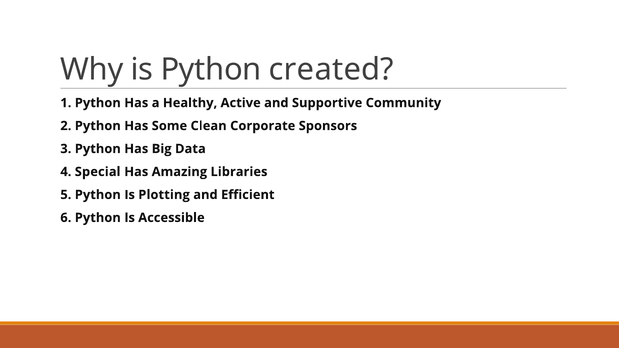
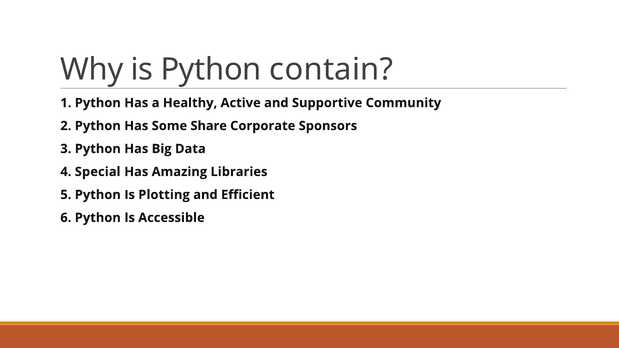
created: created -> contain
Clean: Clean -> Share
